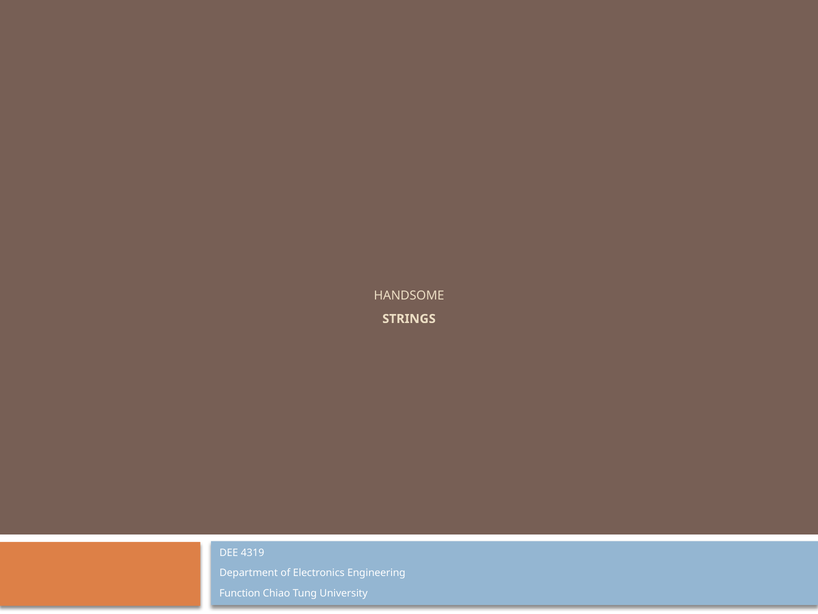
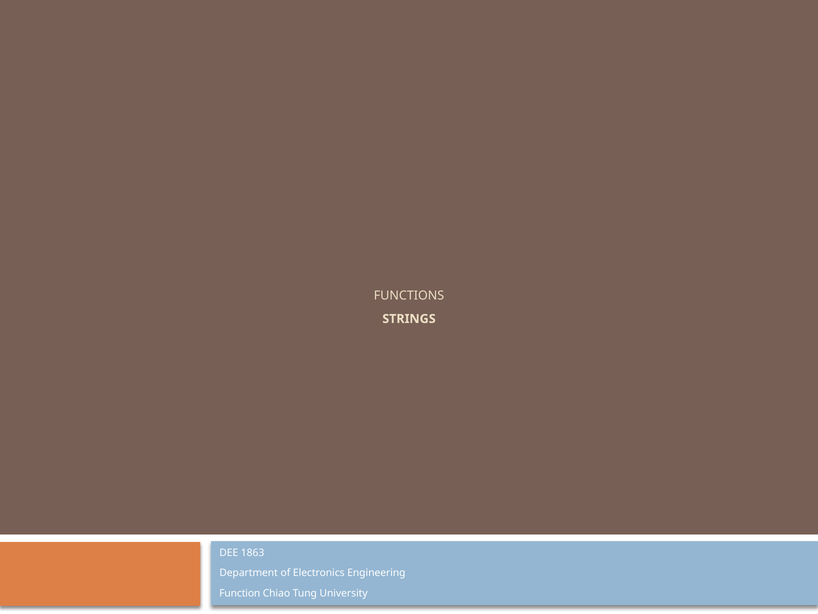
HANDSOME: HANDSOME -> FUNCTIONS
4319: 4319 -> 1863
